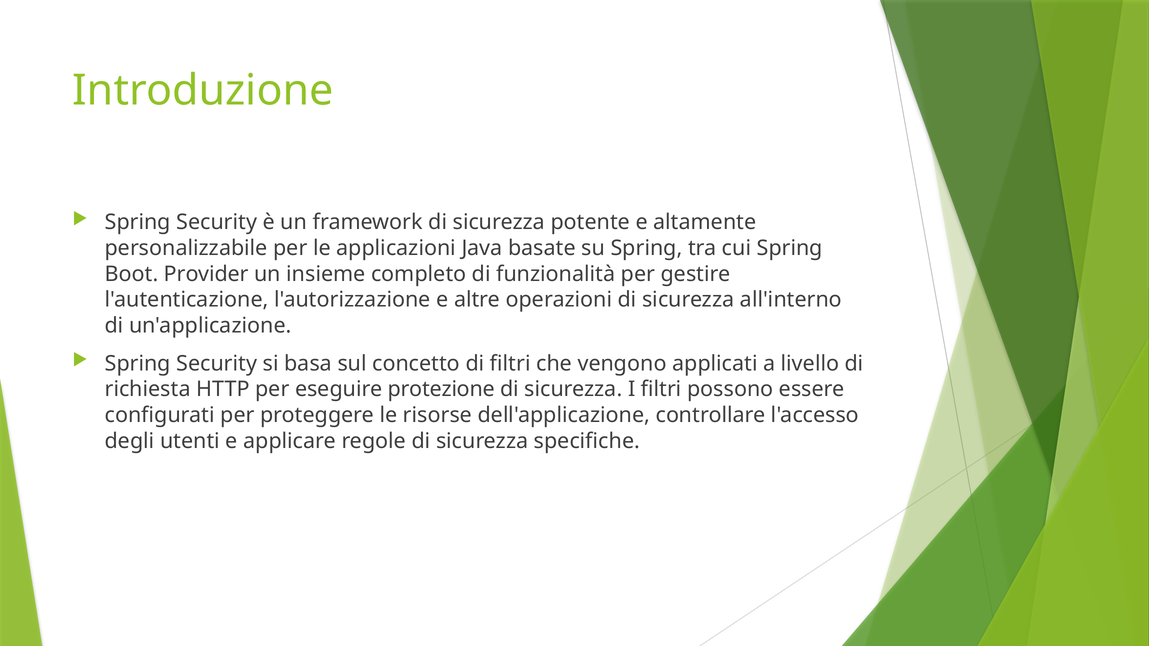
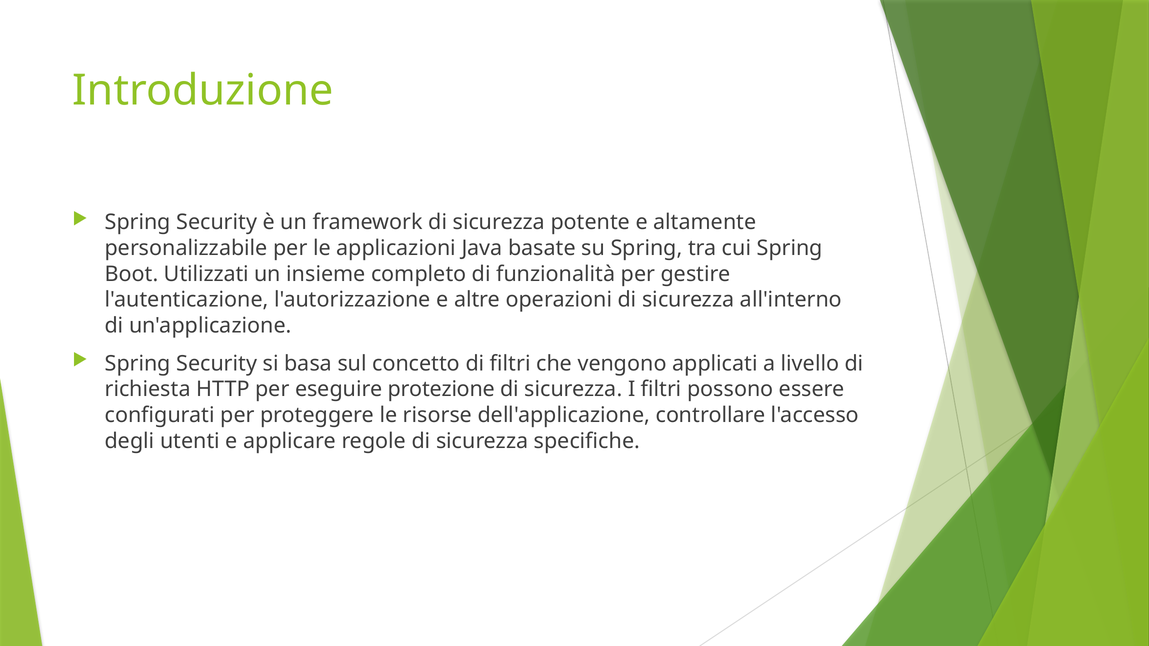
Provider: Provider -> Utilizzati
